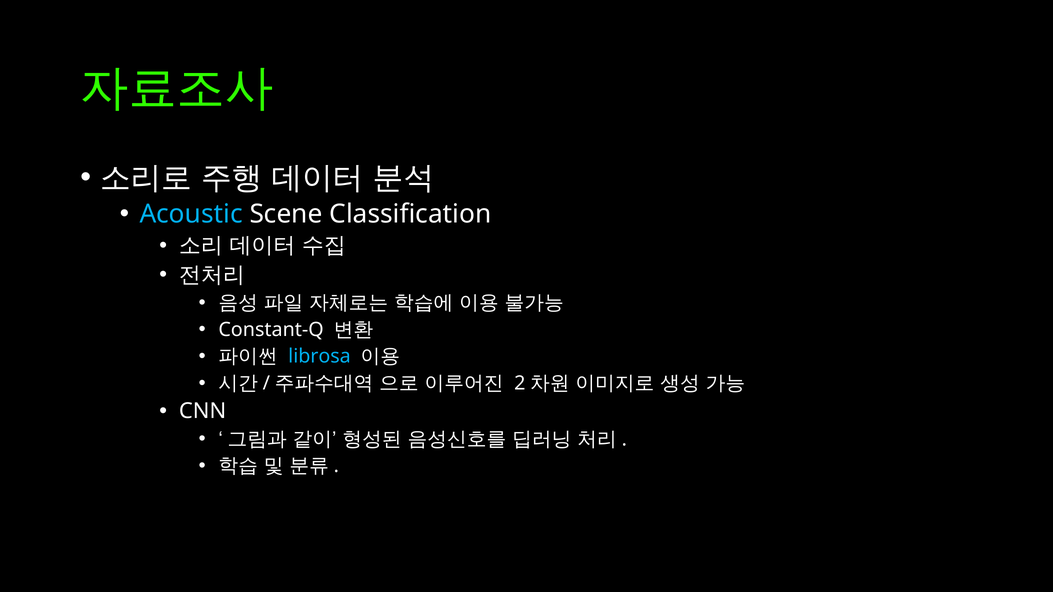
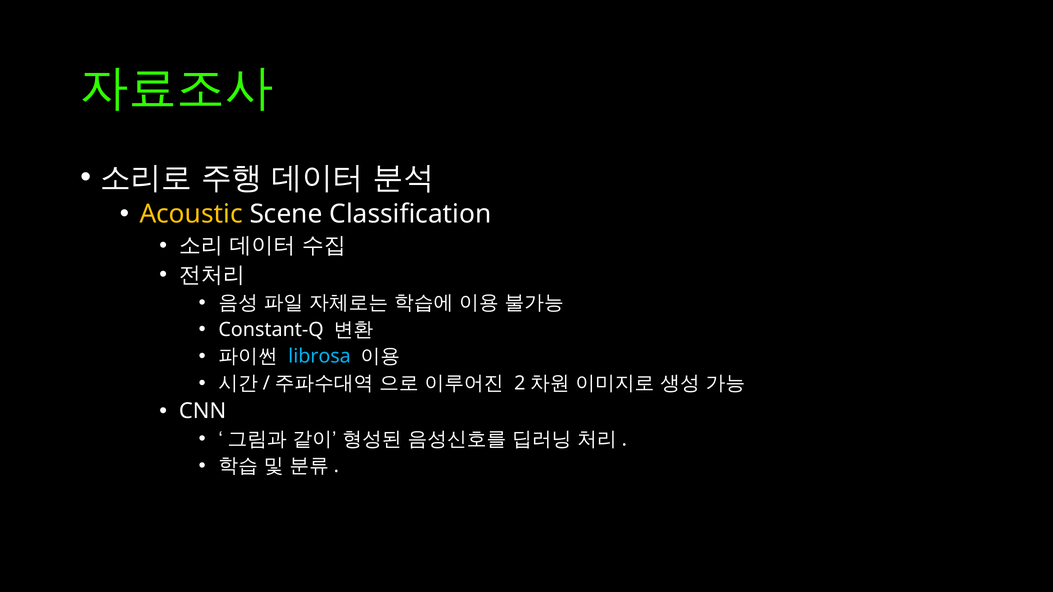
Acoustic colour: light blue -> yellow
